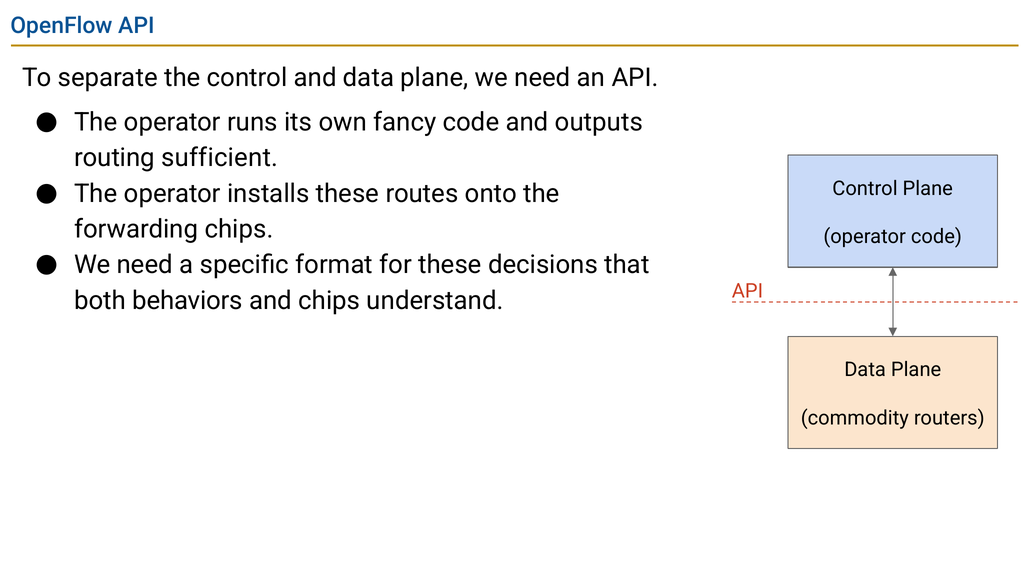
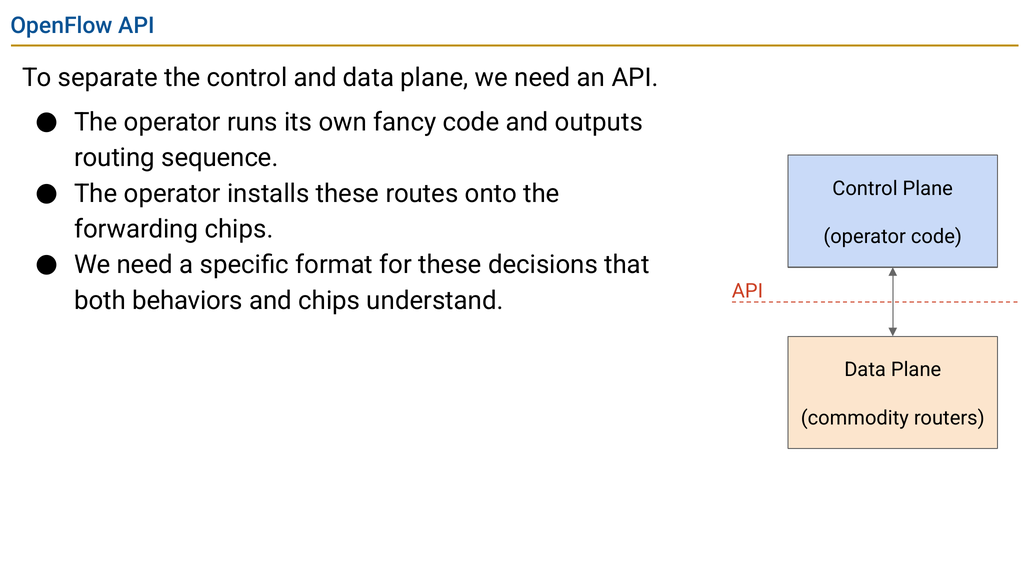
sufficient: sufficient -> sequence
